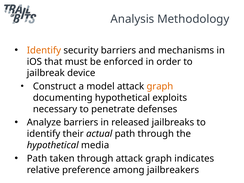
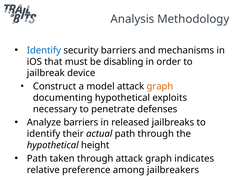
Identify at (44, 50) colour: orange -> blue
enforced: enforced -> disabling
media: media -> height
